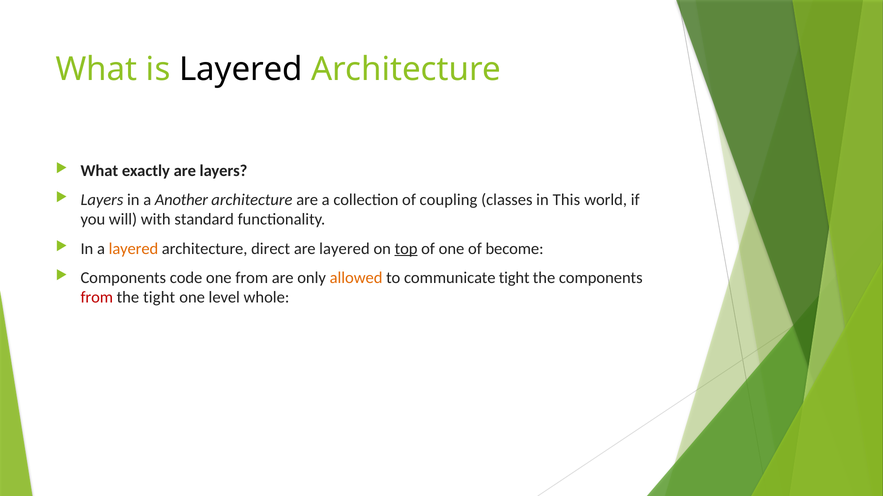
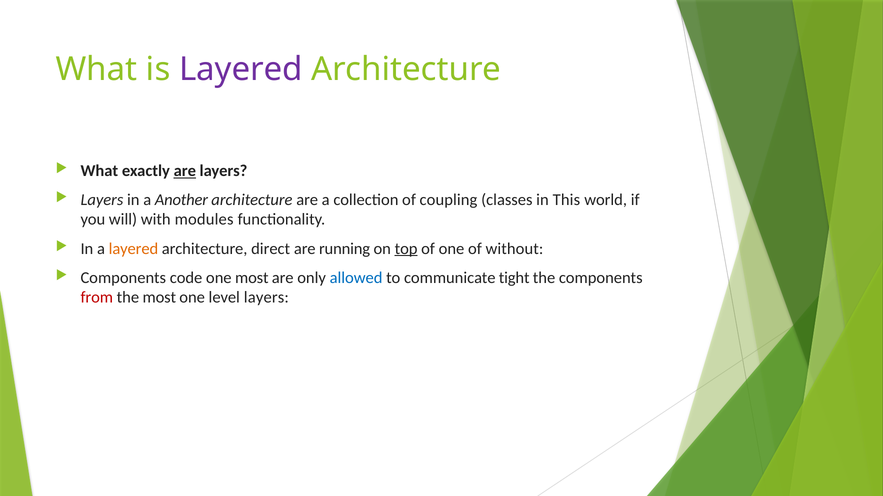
Layered at (241, 70) colour: black -> purple
are at (185, 171) underline: none -> present
standard: standard -> modules
are layered: layered -> running
become: become -> without
one from: from -> most
allowed colour: orange -> blue
the tight: tight -> most
level whole: whole -> layers
